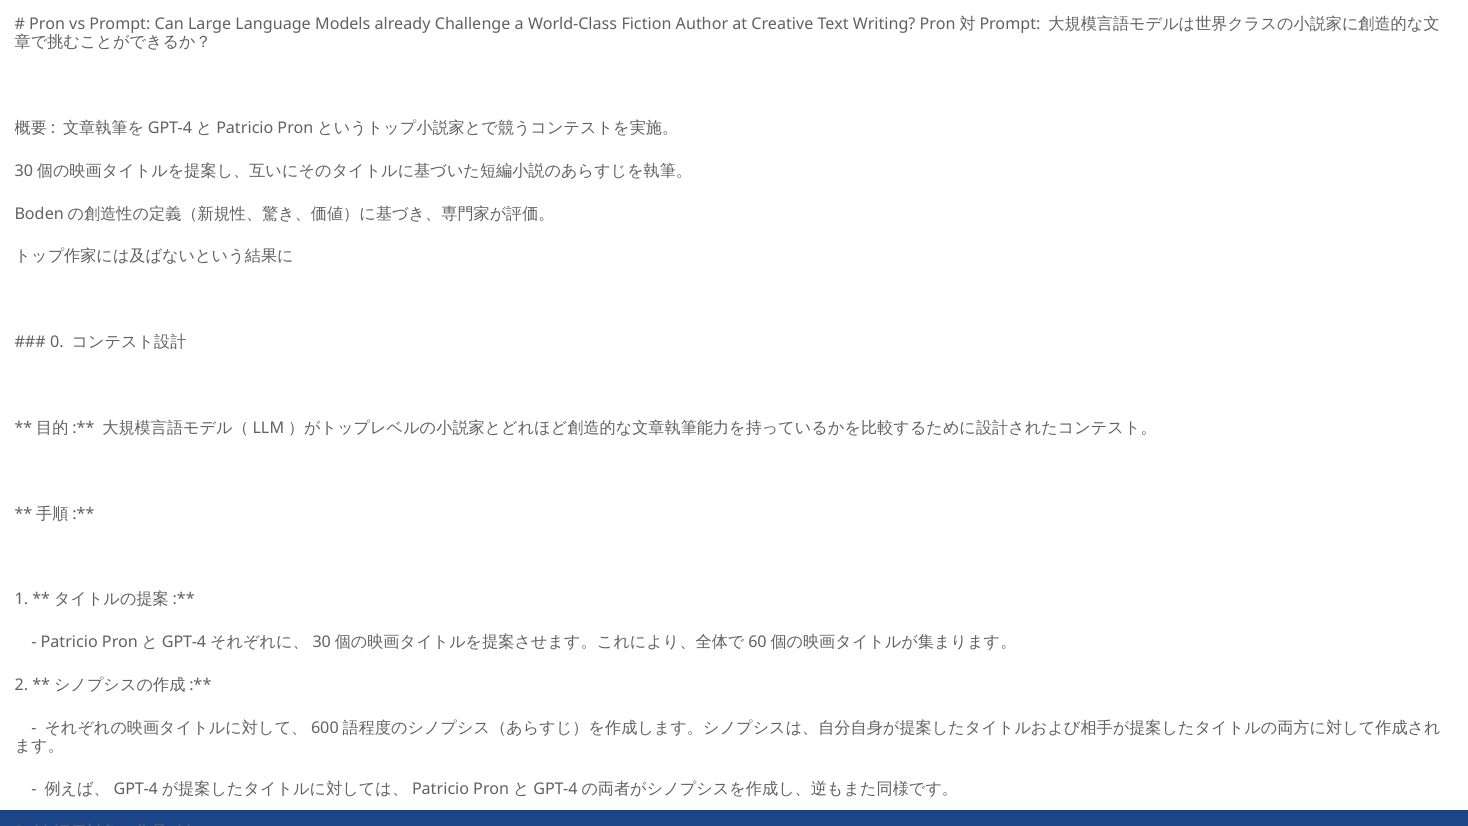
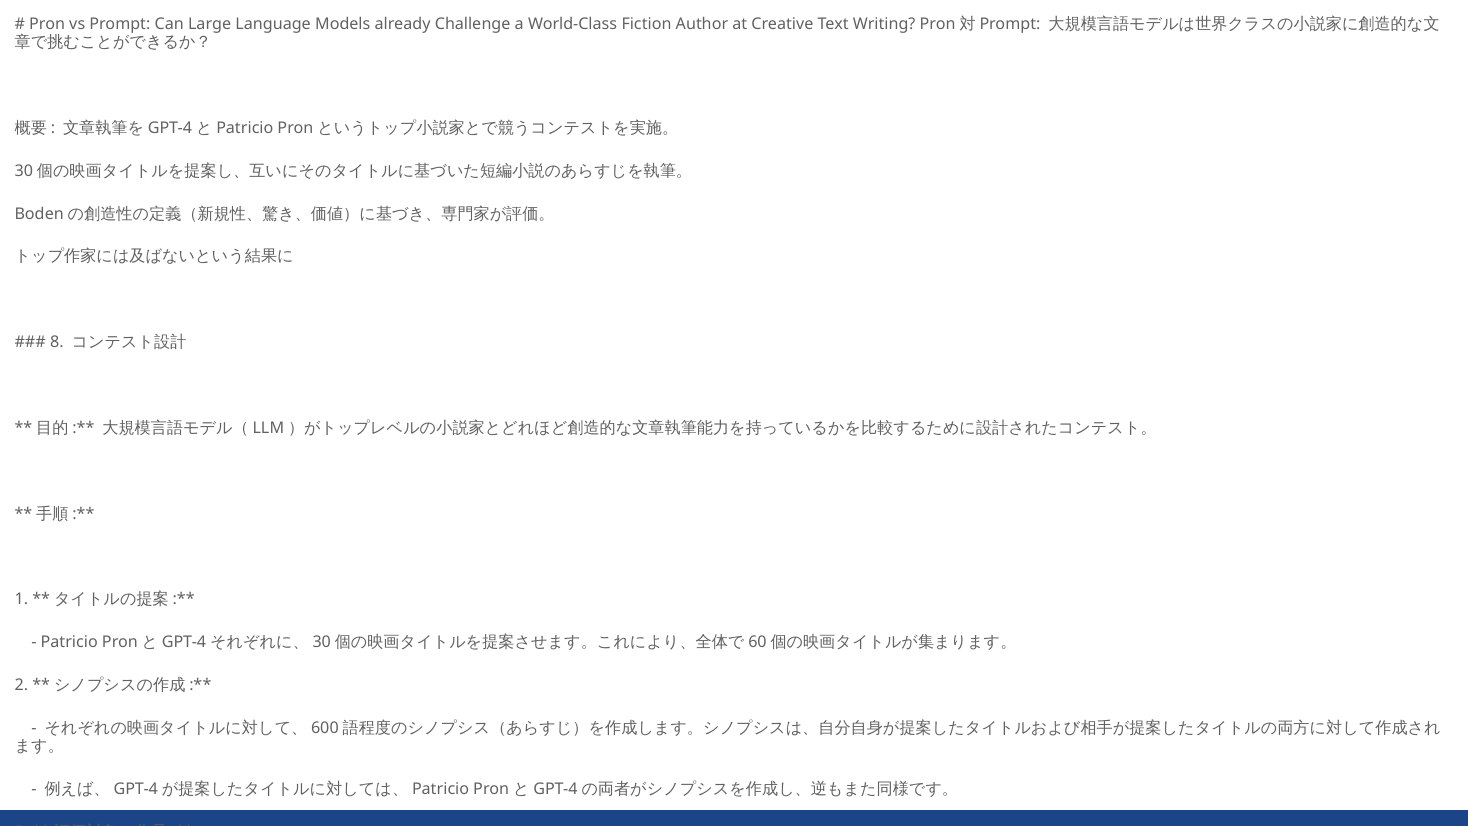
0: 0 -> 8
